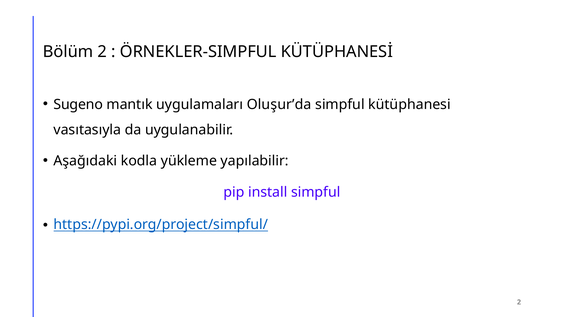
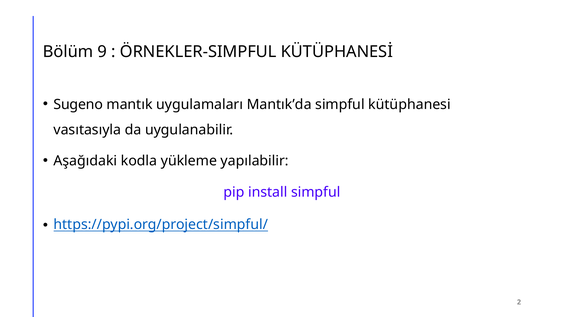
Bölüm 2: 2 -> 9
Oluşur’da: Oluşur’da -> Mantık’da
